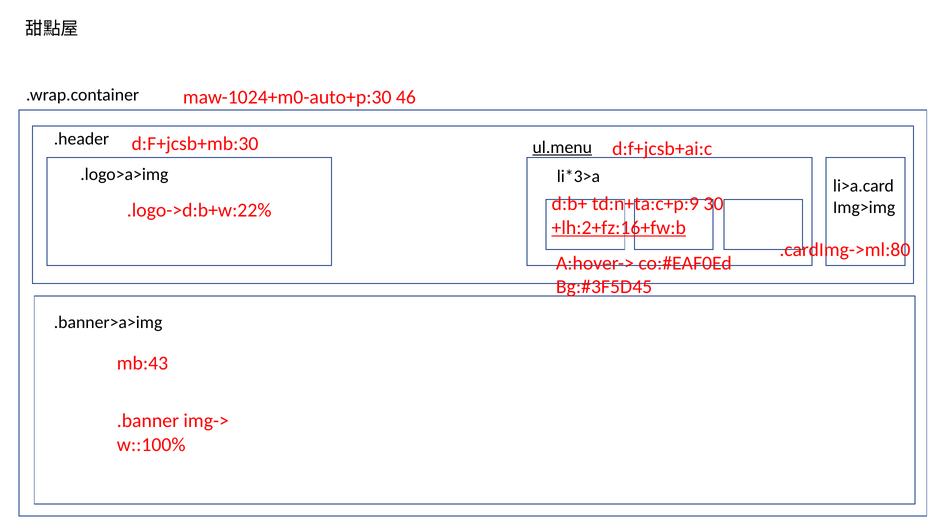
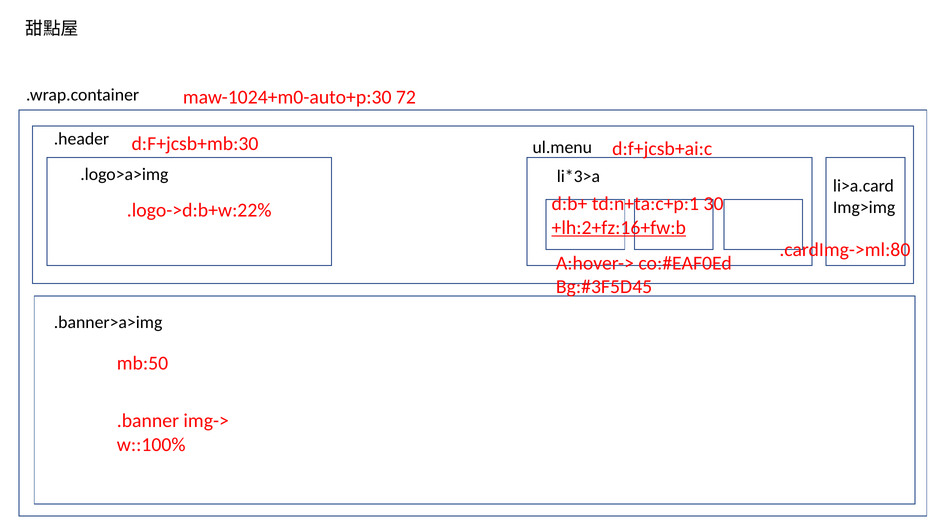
46: 46 -> 72
ul.menu underline: present -> none
td:n+ta:c+p:9: td:n+ta:c+p:9 -> td:n+ta:c+p:1
mb:43: mb:43 -> mb:50
